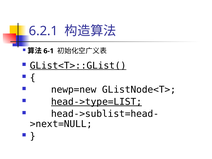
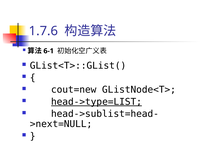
6.2.1: 6.2.1 -> 1.7.6
GList<T>::GList( underline: present -> none
newp=new: newp=new -> cout=new
